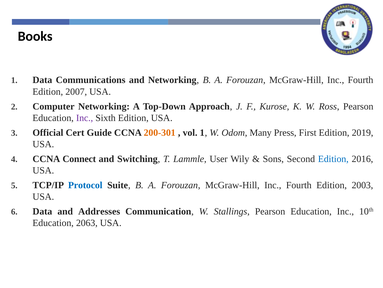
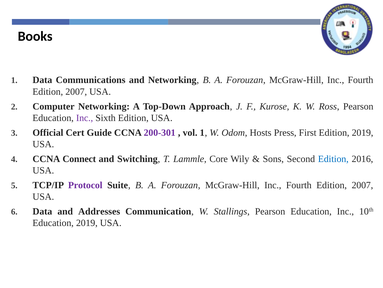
200-301 colour: orange -> purple
Many: Many -> Hosts
User: User -> Core
Protocol colour: blue -> purple
2003 at (362, 185): 2003 -> 2007
Education 2063: 2063 -> 2019
